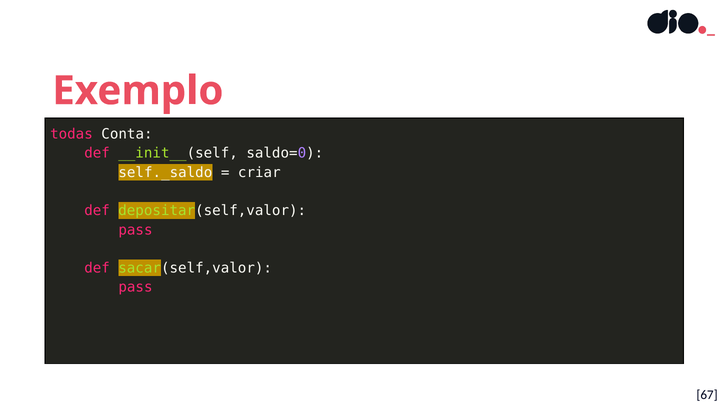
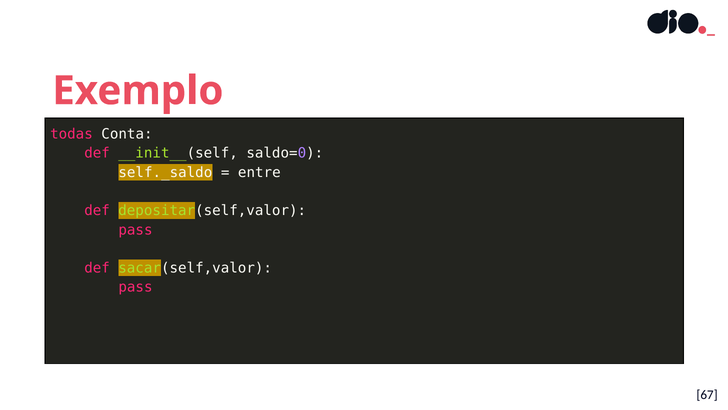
criar: criar -> entre
